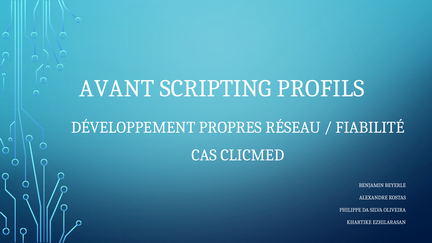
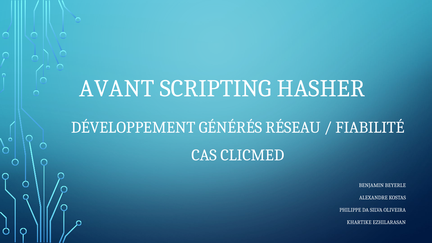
PROFILS: PROFILS -> HASHER
PROPRES: PROPRES -> GÉNÉRÉS
